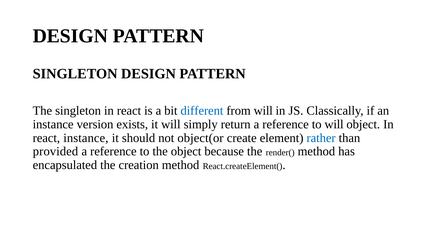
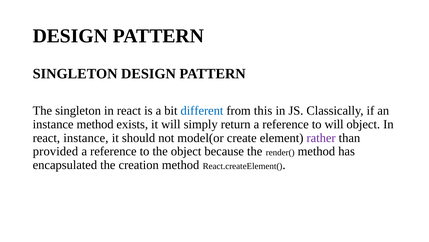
from will: will -> this
instance version: version -> method
object(or: object(or -> model(or
rather colour: blue -> purple
